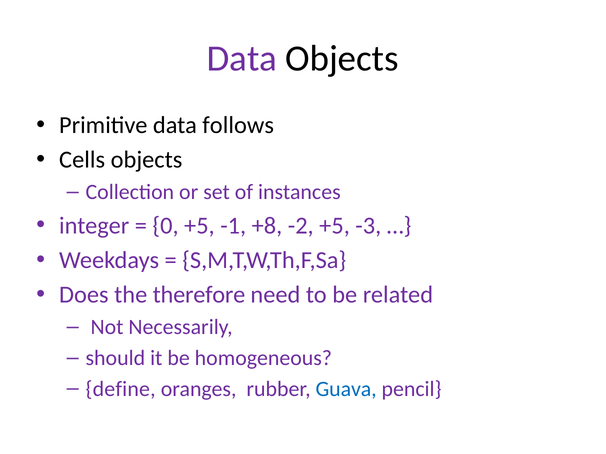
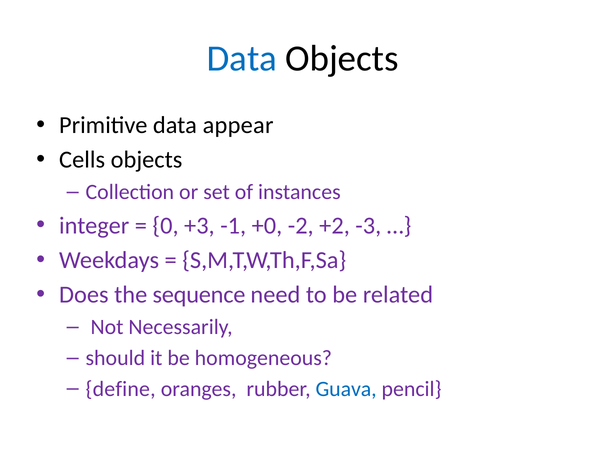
Data at (242, 59) colour: purple -> blue
follows: follows -> appear
0 +5: +5 -> +3
+8: +8 -> +0
-2 +5: +5 -> +2
therefore: therefore -> sequence
